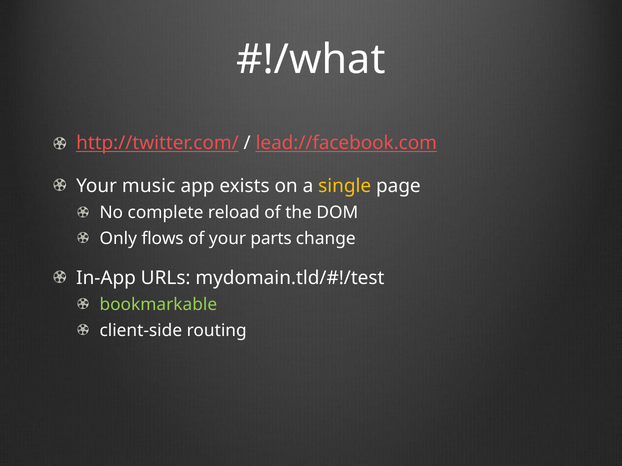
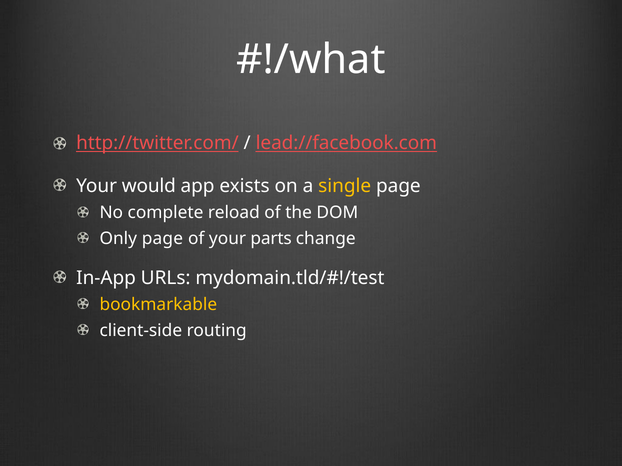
music: music -> would
Only flows: flows -> page
bookmarkable colour: light green -> yellow
